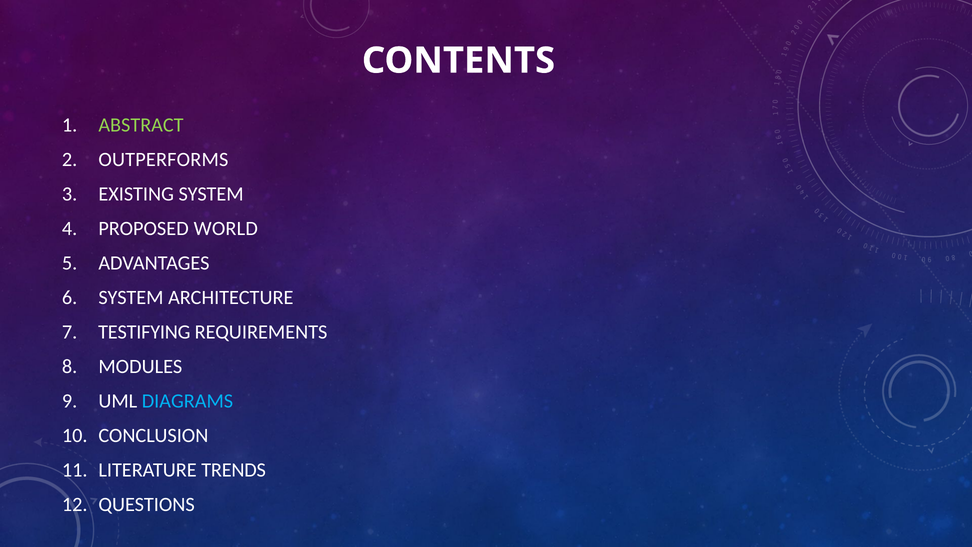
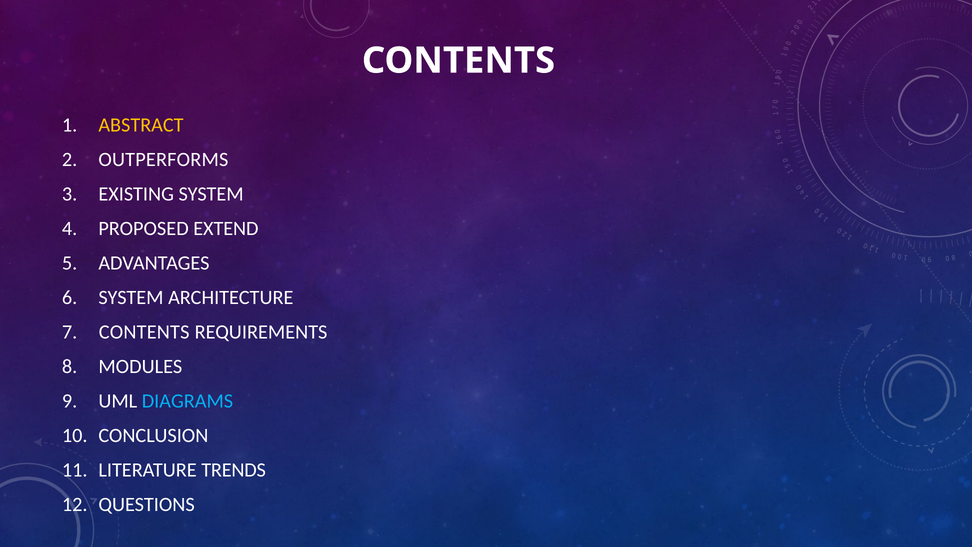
ABSTRACT colour: light green -> yellow
WORLD: WORLD -> EXTEND
TESTIFYING at (144, 332): TESTIFYING -> CONTENTS
